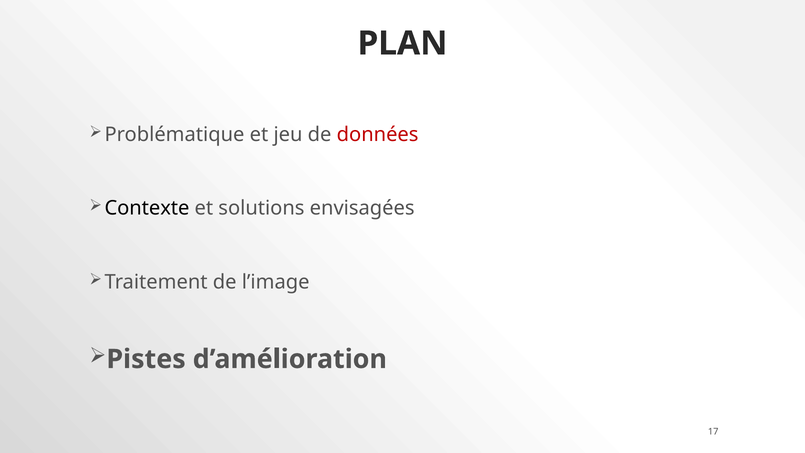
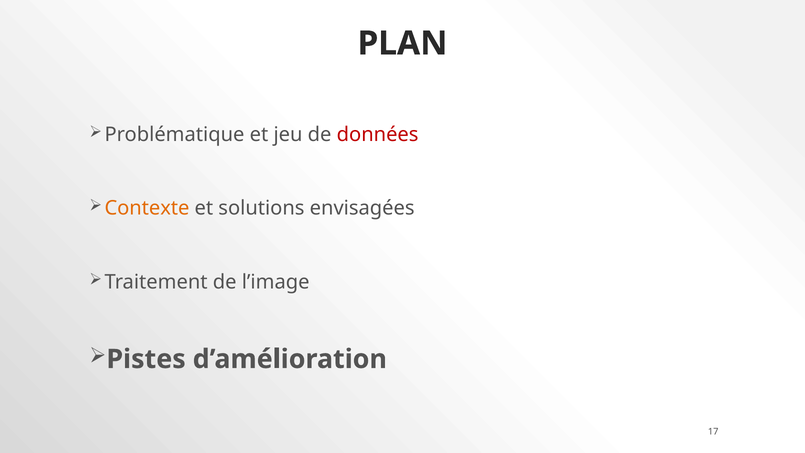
Contexte colour: black -> orange
